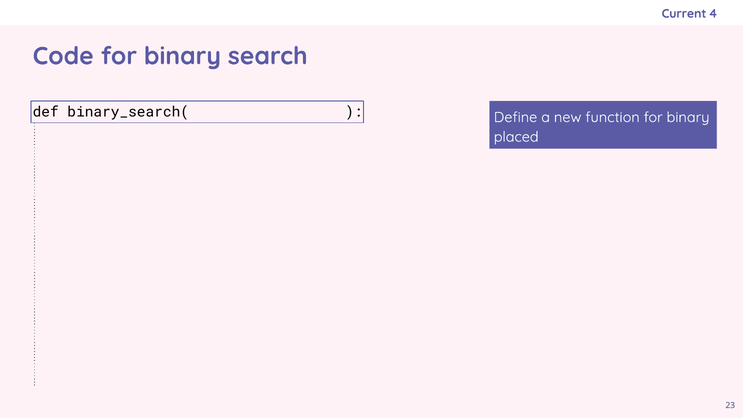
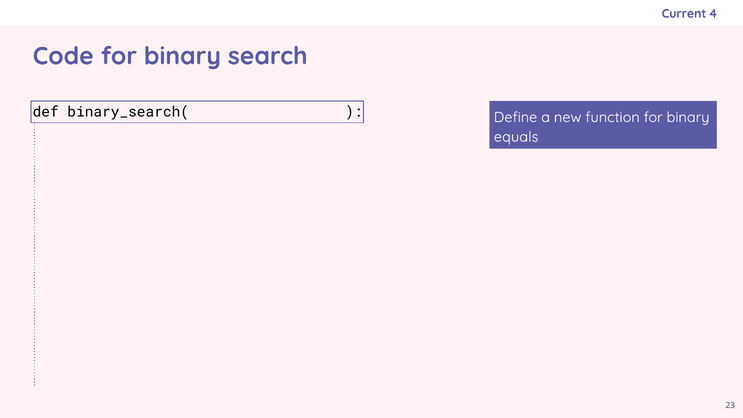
placed: placed -> equals
